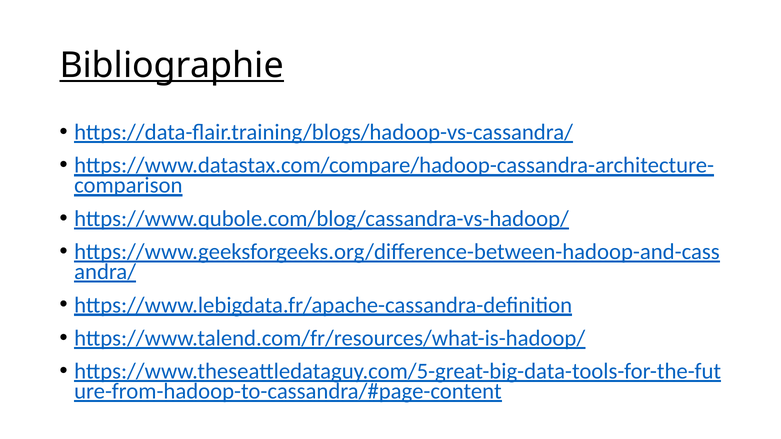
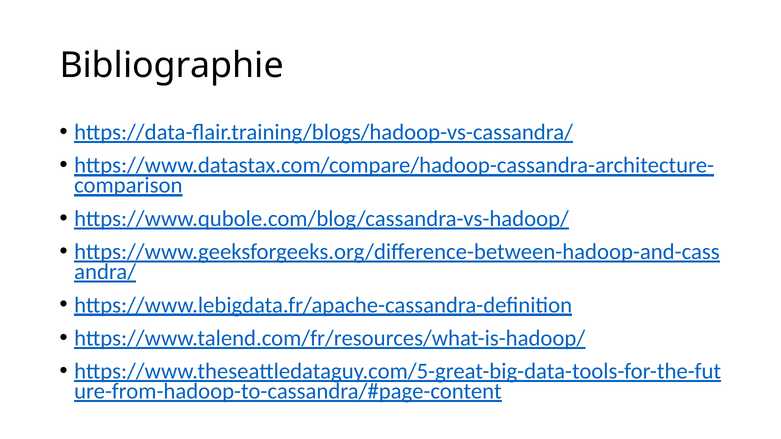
Bibliographie underline: present -> none
